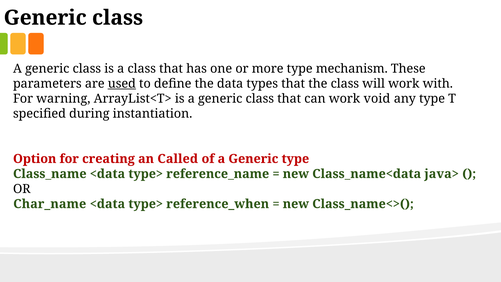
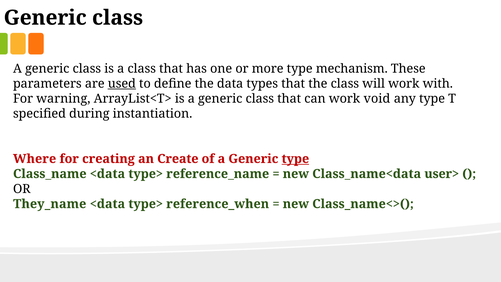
Option: Option -> Where
Called: Called -> Create
type at (295, 159) underline: none -> present
java>: java> -> user>
Char_name: Char_name -> They_name
